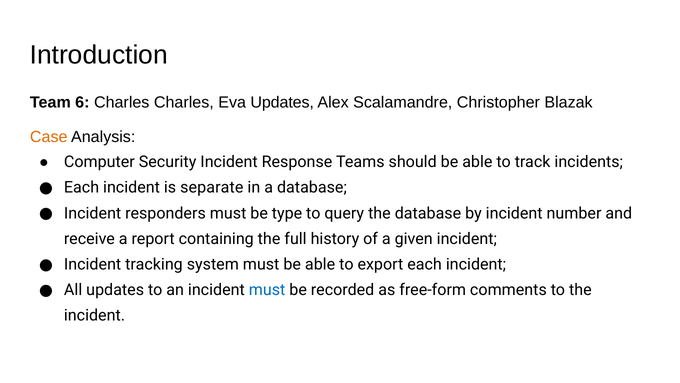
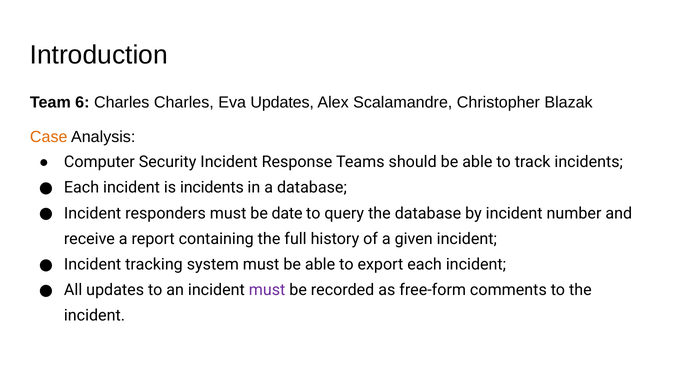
is separate: separate -> incidents
type: type -> date
must at (267, 290) colour: blue -> purple
